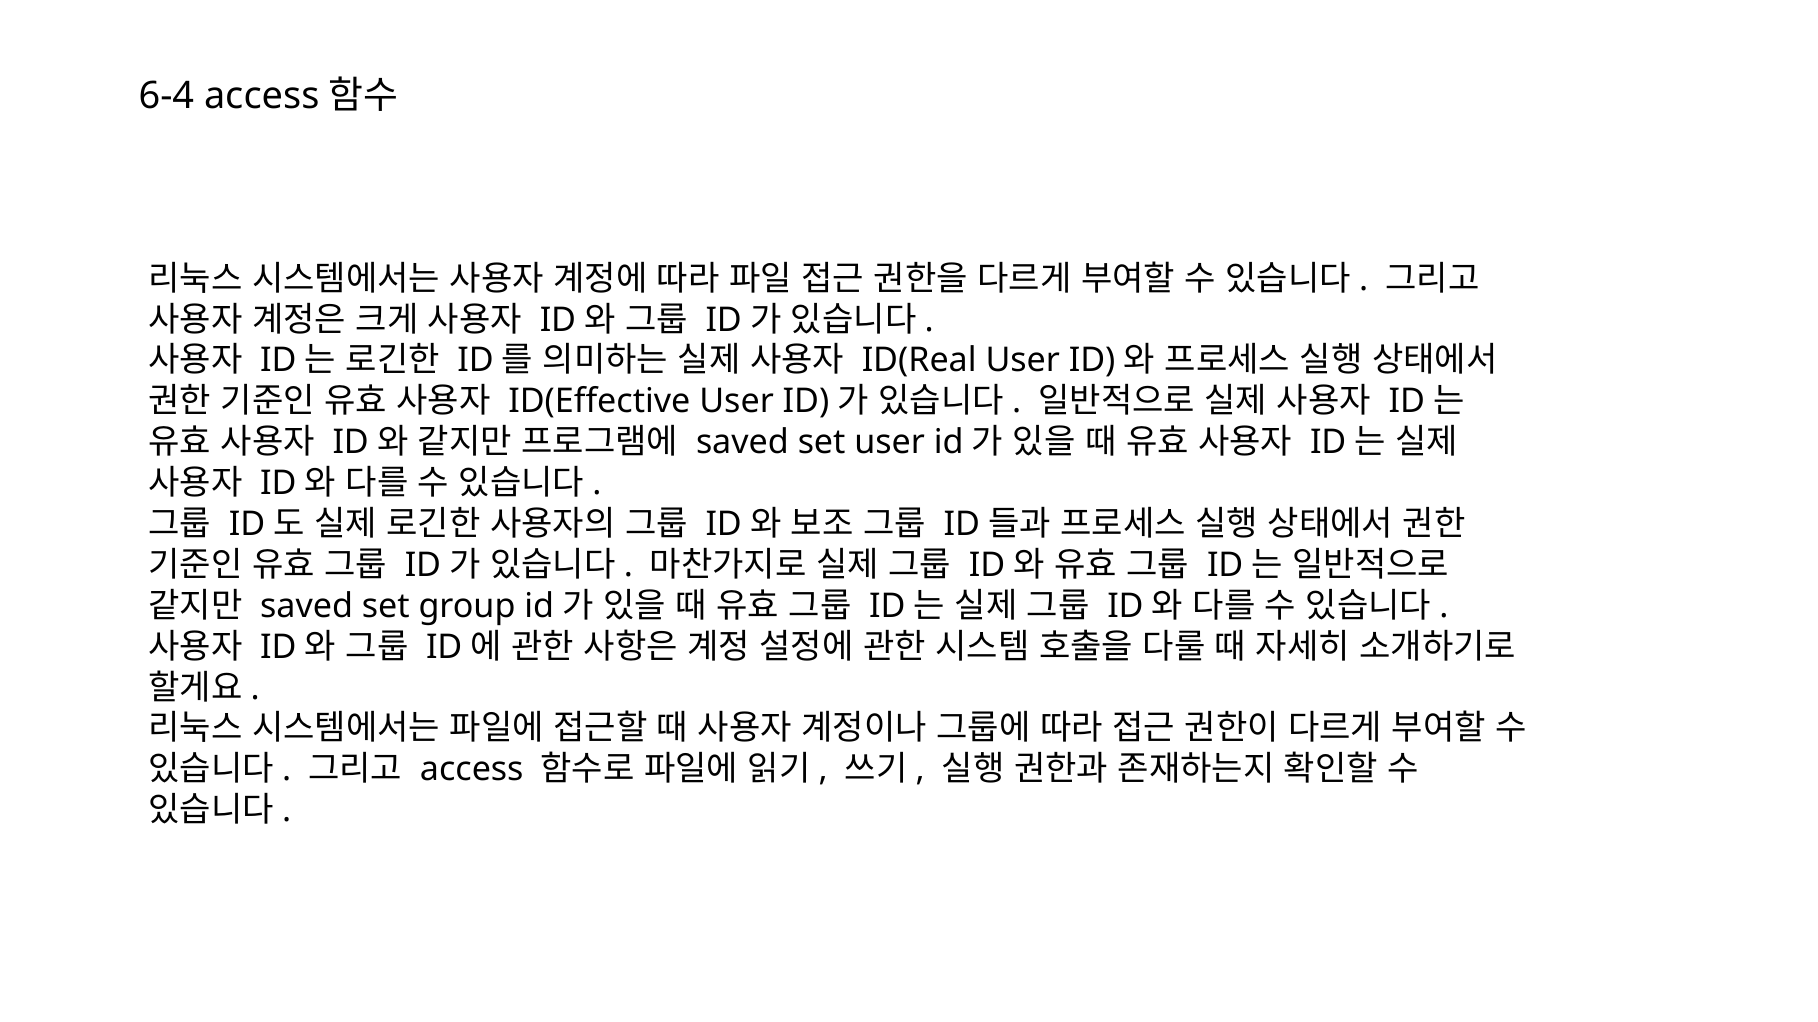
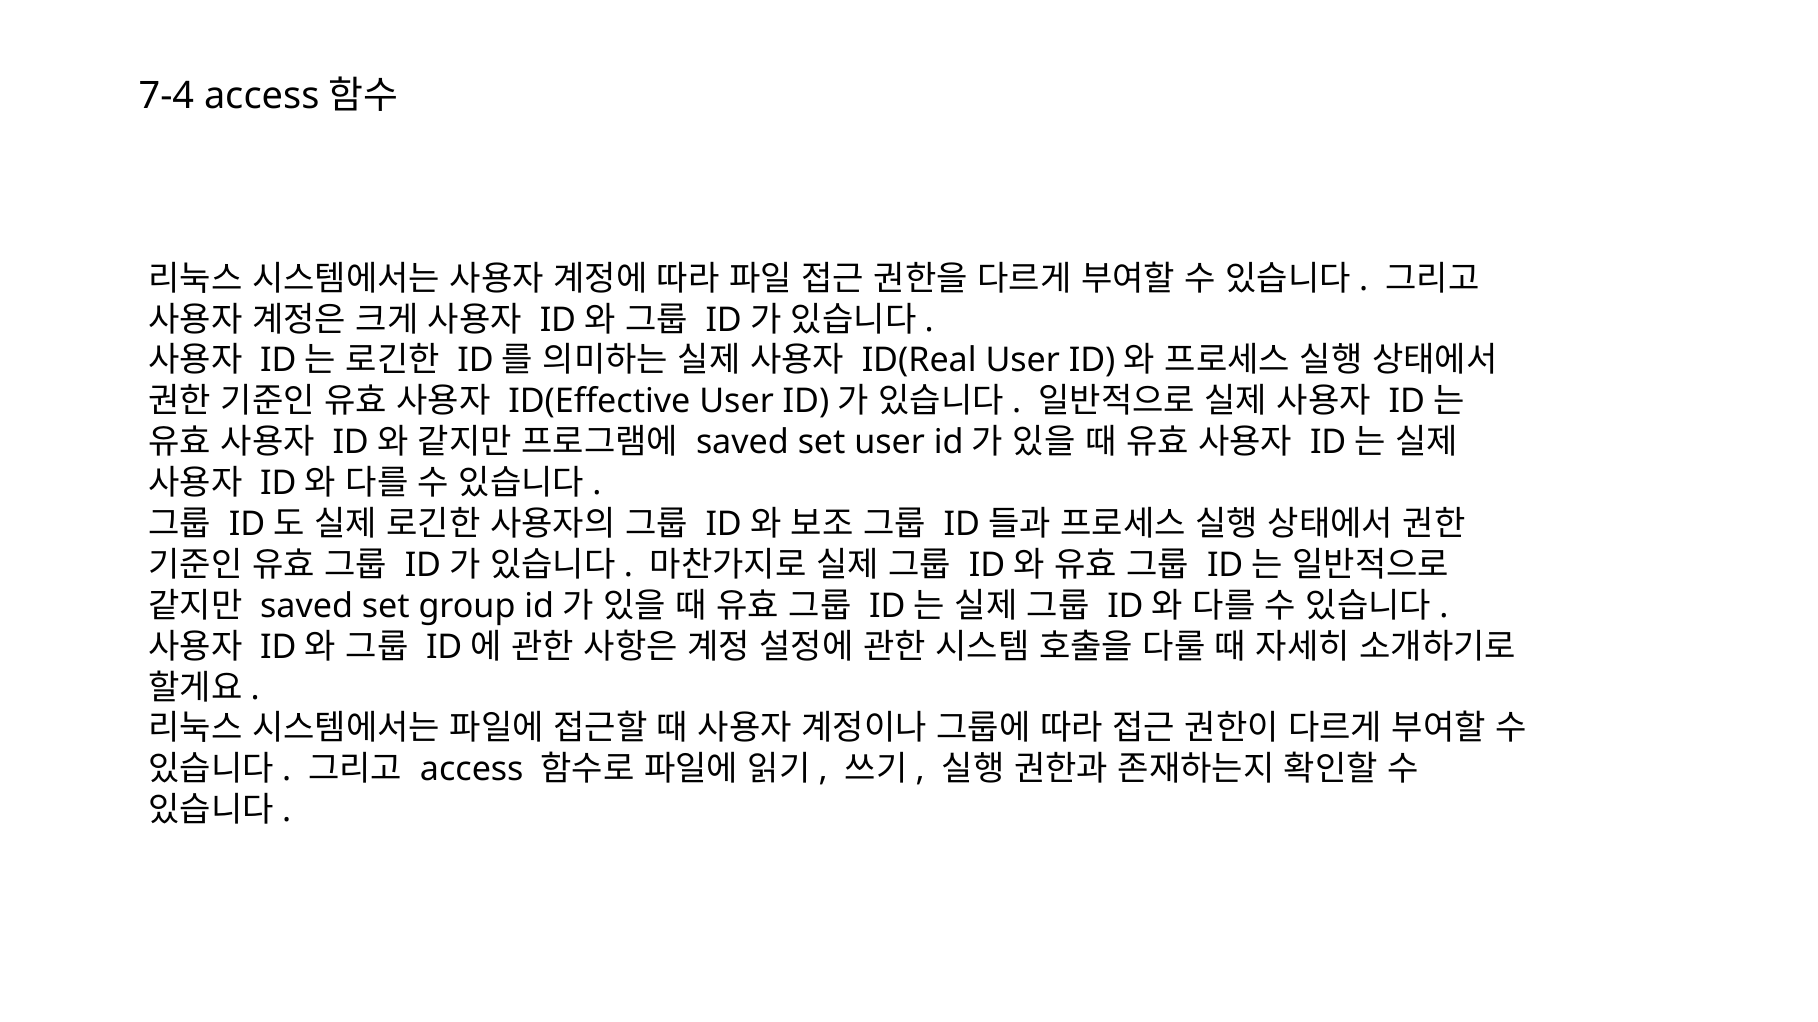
6-4: 6-4 -> 7-4
